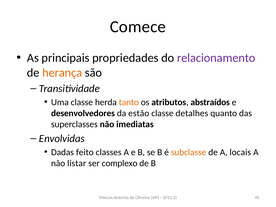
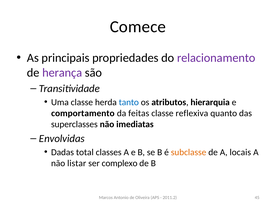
herança colour: orange -> purple
tanto colour: orange -> blue
abstraídos: abstraídos -> hierarquia
desenvolvedores: desenvolvedores -> comportamento
estão: estão -> feitas
detalhes: detalhes -> reflexiva
feito: feito -> total
